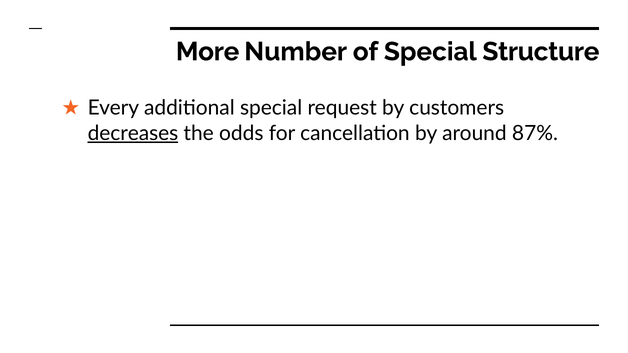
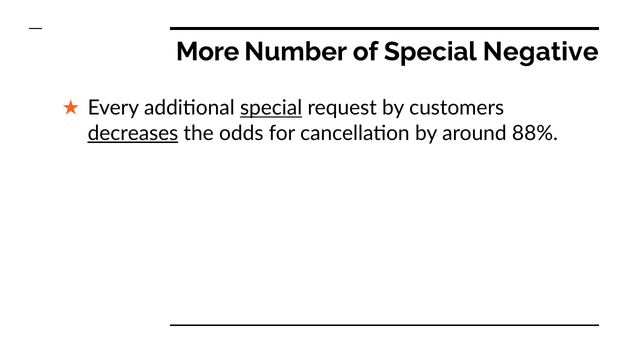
Structure: Structure -> Negative
special at (271, 108) underline: none -> present
87%: 87% -> 88%
